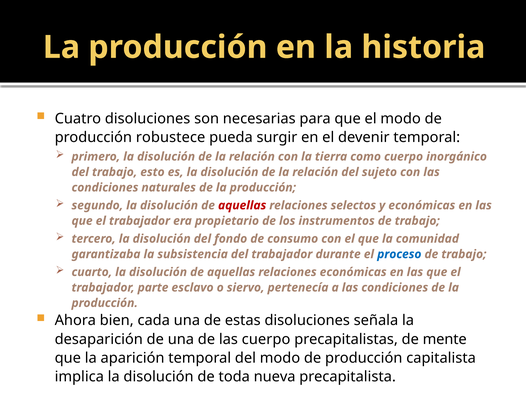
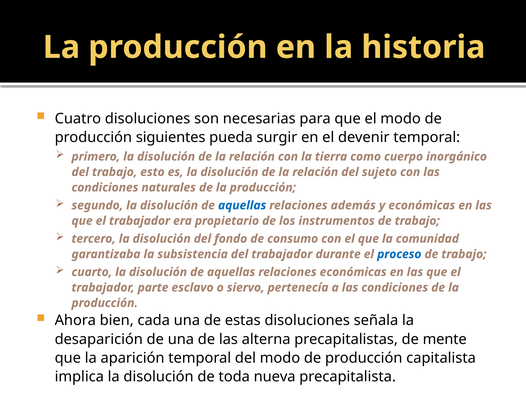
robustece: robustece -> siguientes
aquellas at (242, 205) colour: red -> blue
selectos: selectos -> además
las cuerpo: cuerpo -> alterna
